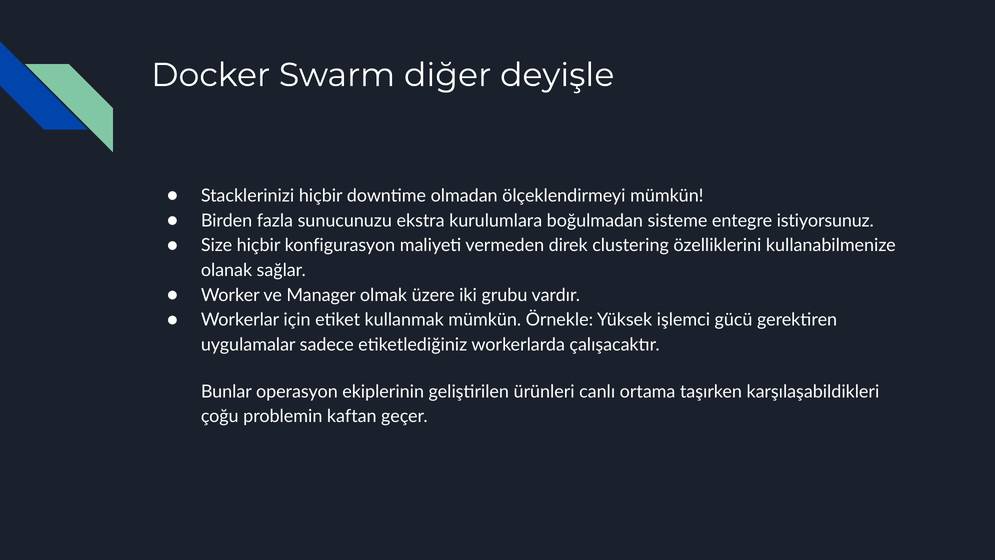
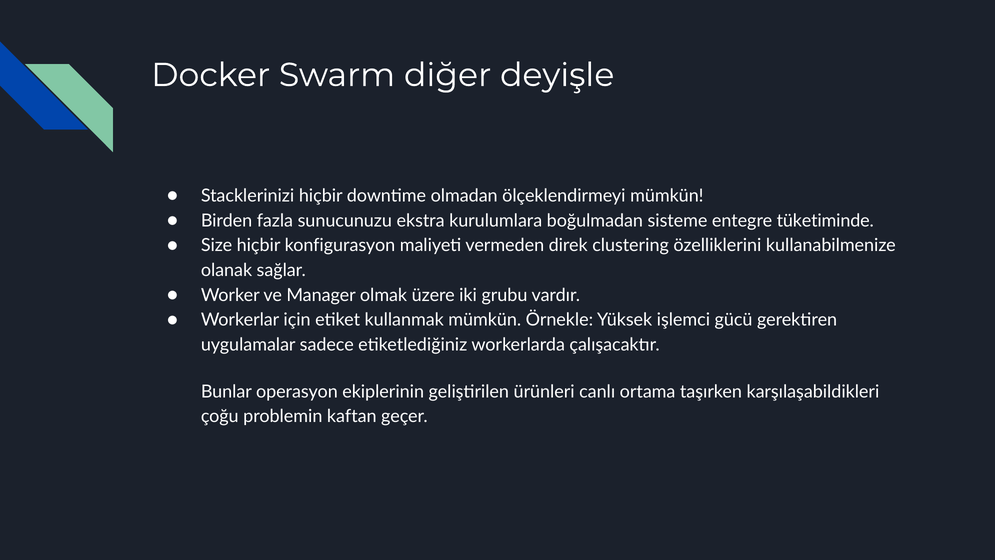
istiyorsunuz: istiyorsunuz -> tüketiminde
